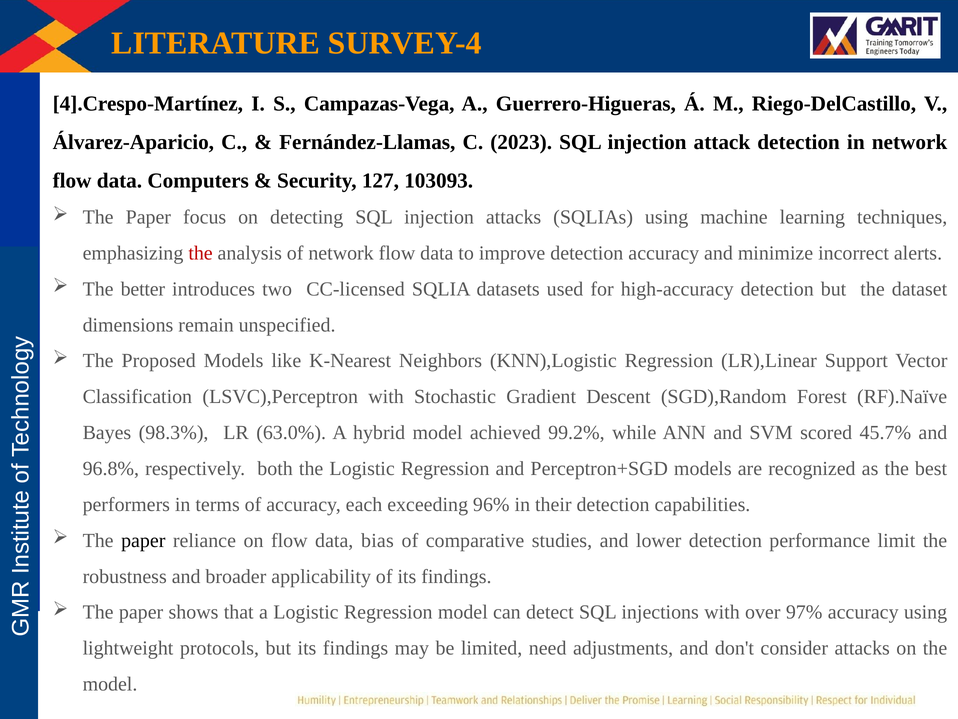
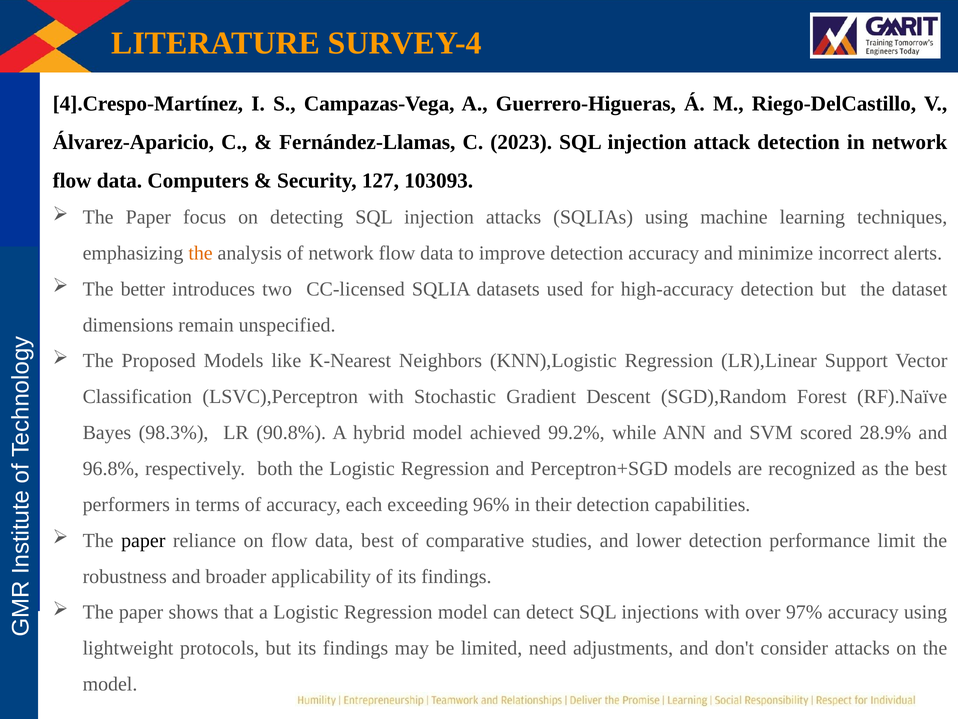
the at (201, 253) colour: red -> orange
63.0%: 63.0% -> 90.8%
45.7%: 45.7% -> 28.9%
data bias: bias -> best
